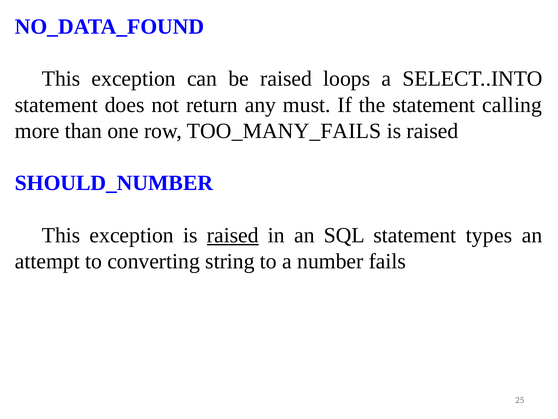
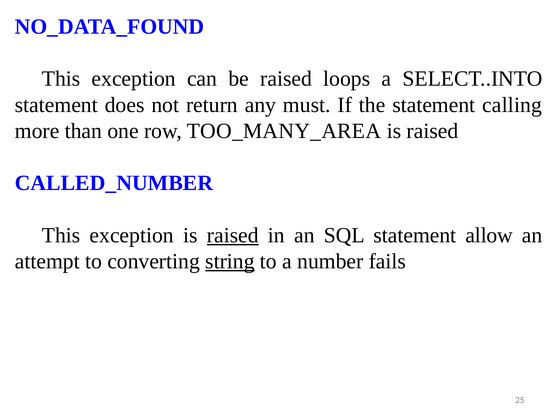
TOO_MANY_FAILS: TOO_MANY_FAILS -> TOO_MANY_AREA
SHOULD_NUMBER: SHOULD_NUMBER -> CALLED_NUMBER
types: types -> allow
string underline: none -> present
